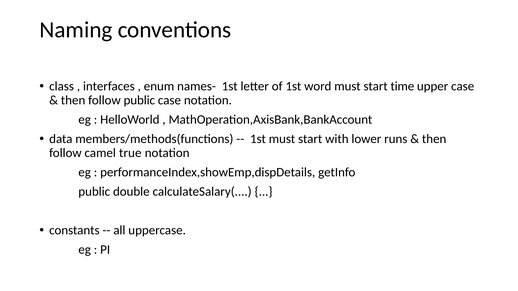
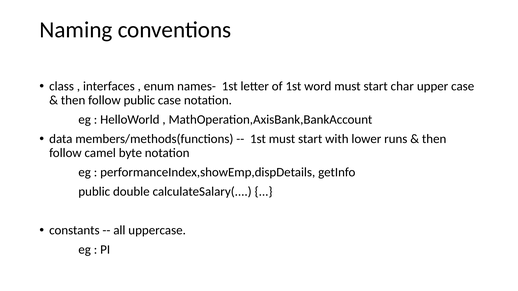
time: time -> char
true: true -> byte
